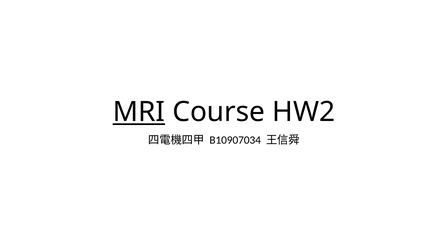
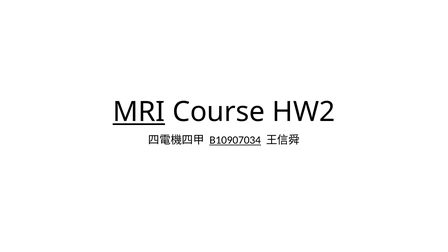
B10907034 underline: none -> present
